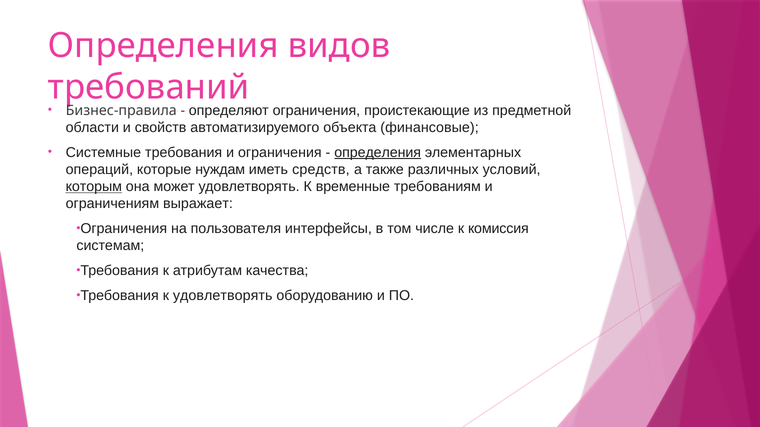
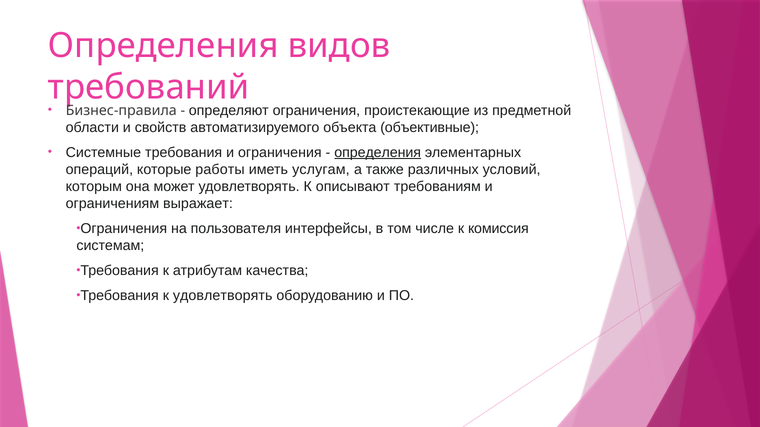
финансовые: финансовые -> объективные
нуждам: нуждам -> работы
средств: средств -> услугам
которым underline: present -> none
временные: временные -> описывают
